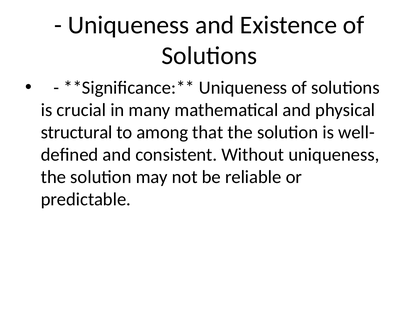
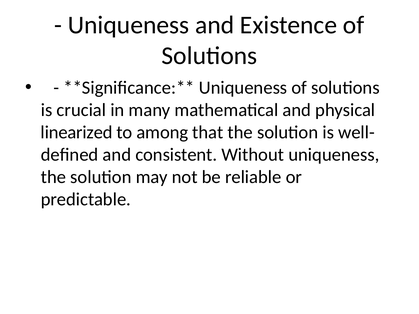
structural: structural -> linearized
